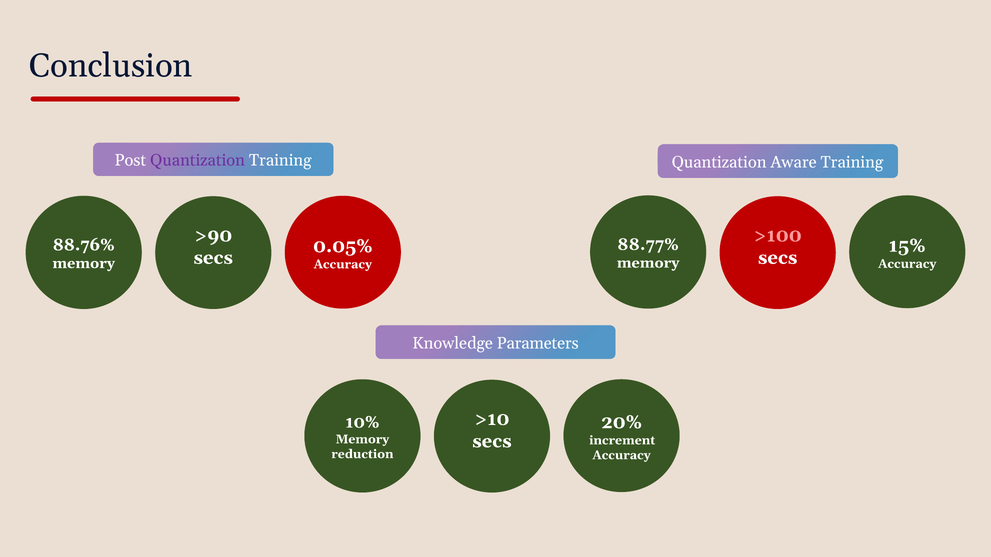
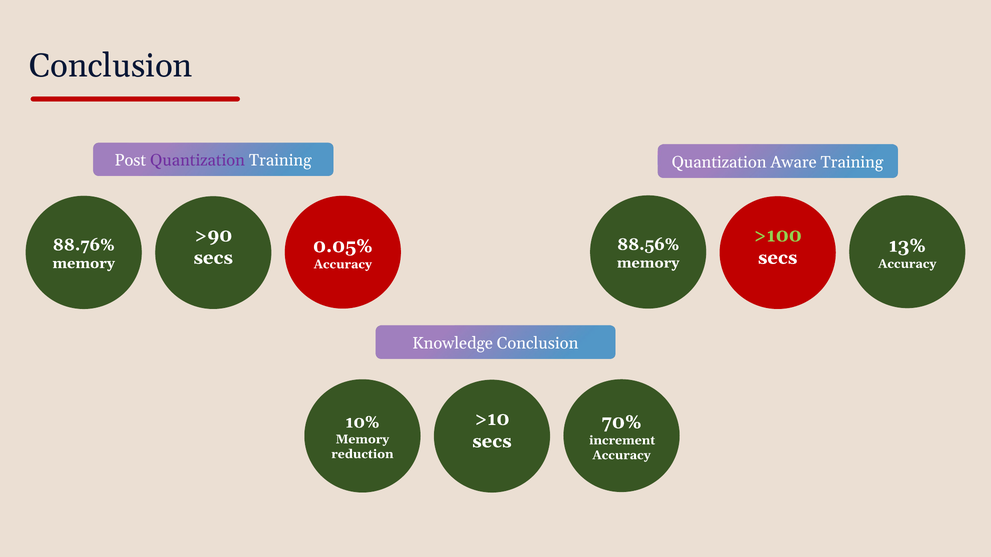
>100 colour: pink -> light green
88.77%: 88.77% -> 88.56%
15%: 15% -> 13%
Knowledge Parameters: Parameters -> Conclusion
20%: 20% -> 70%
